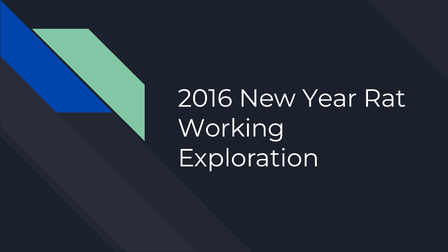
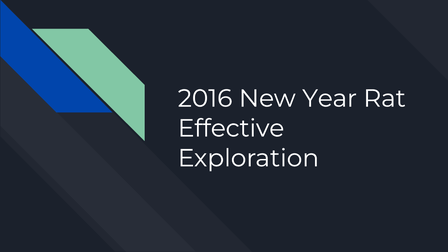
Working: Working -> Effective
